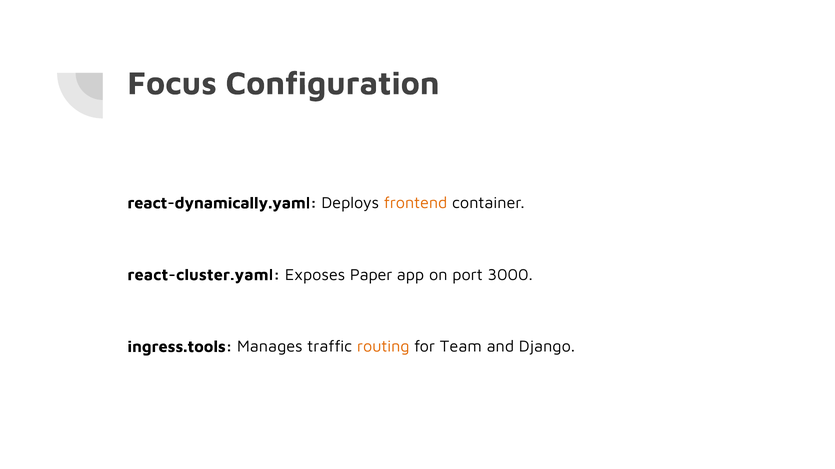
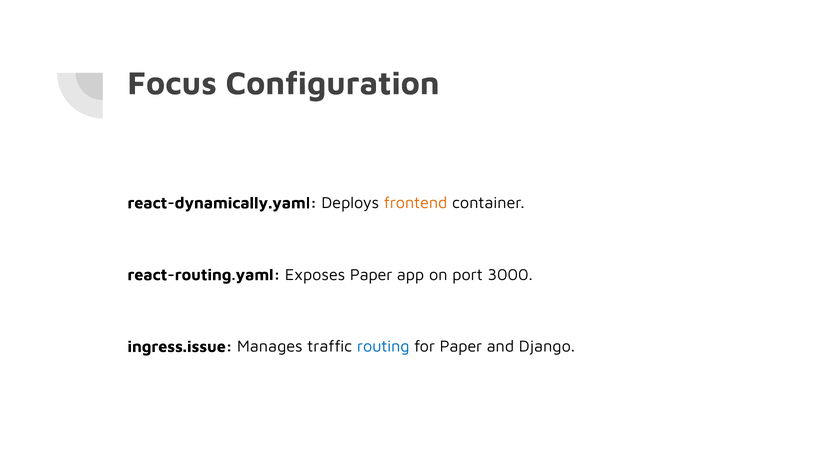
react-cluster.yaml: react-cluster.yaml -> react-routing.yaml
ingress.tools: ingress.tools -> ingress.issue
routing colour: orange -> blue
for Team: Team -> Paper
